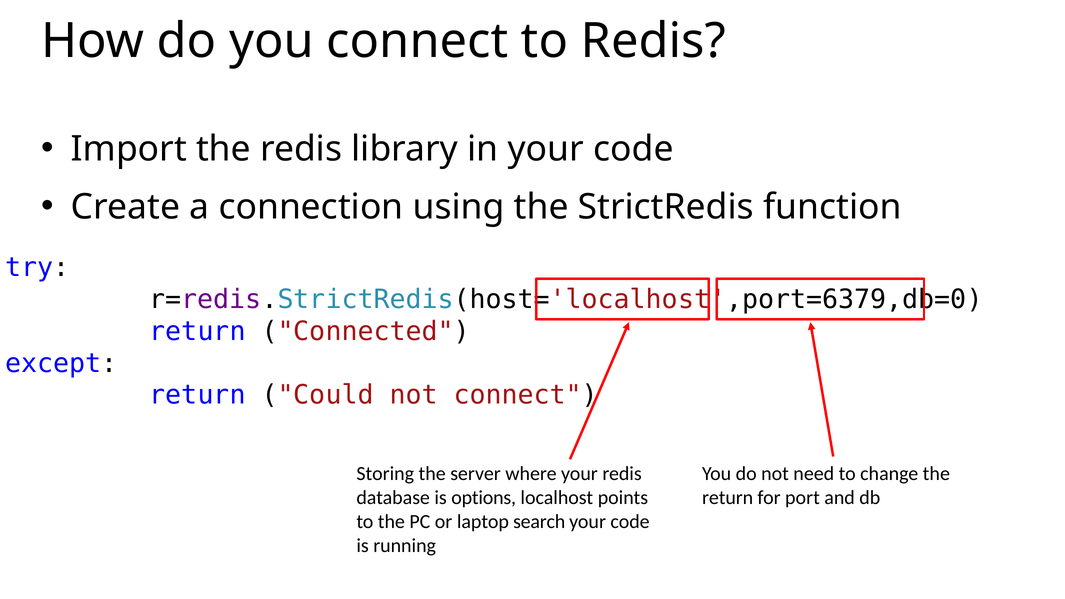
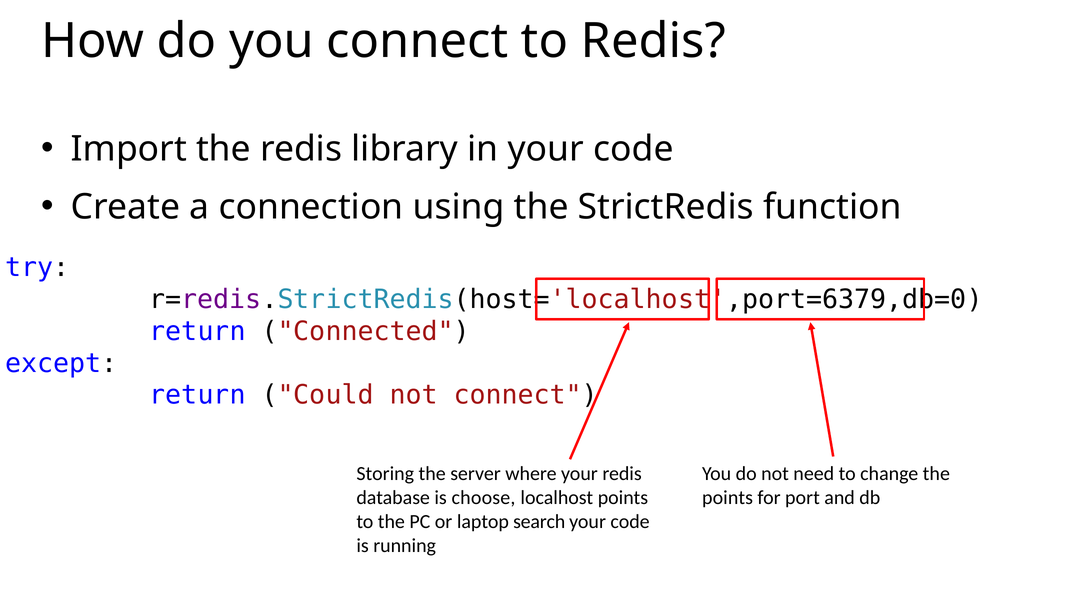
options: options -> choose
return at (728, 498): return -> points
